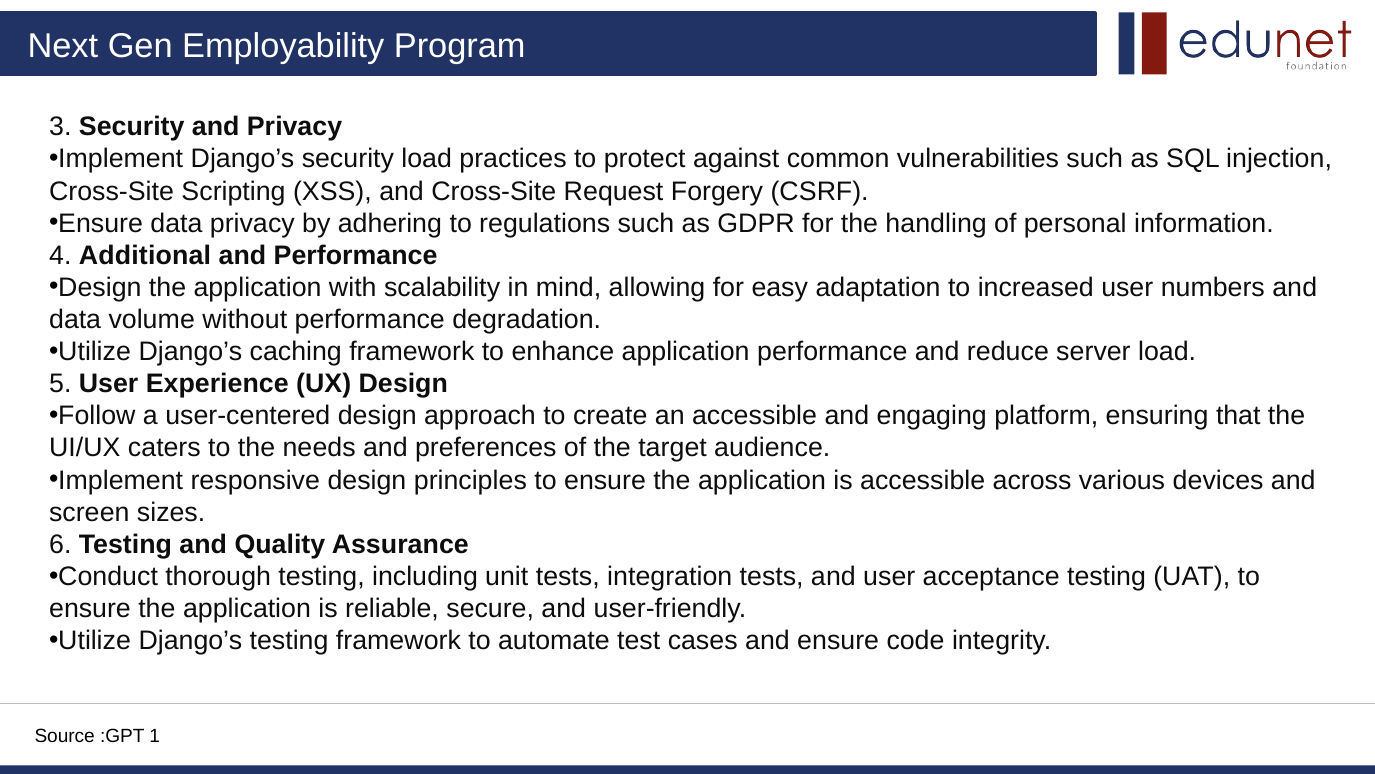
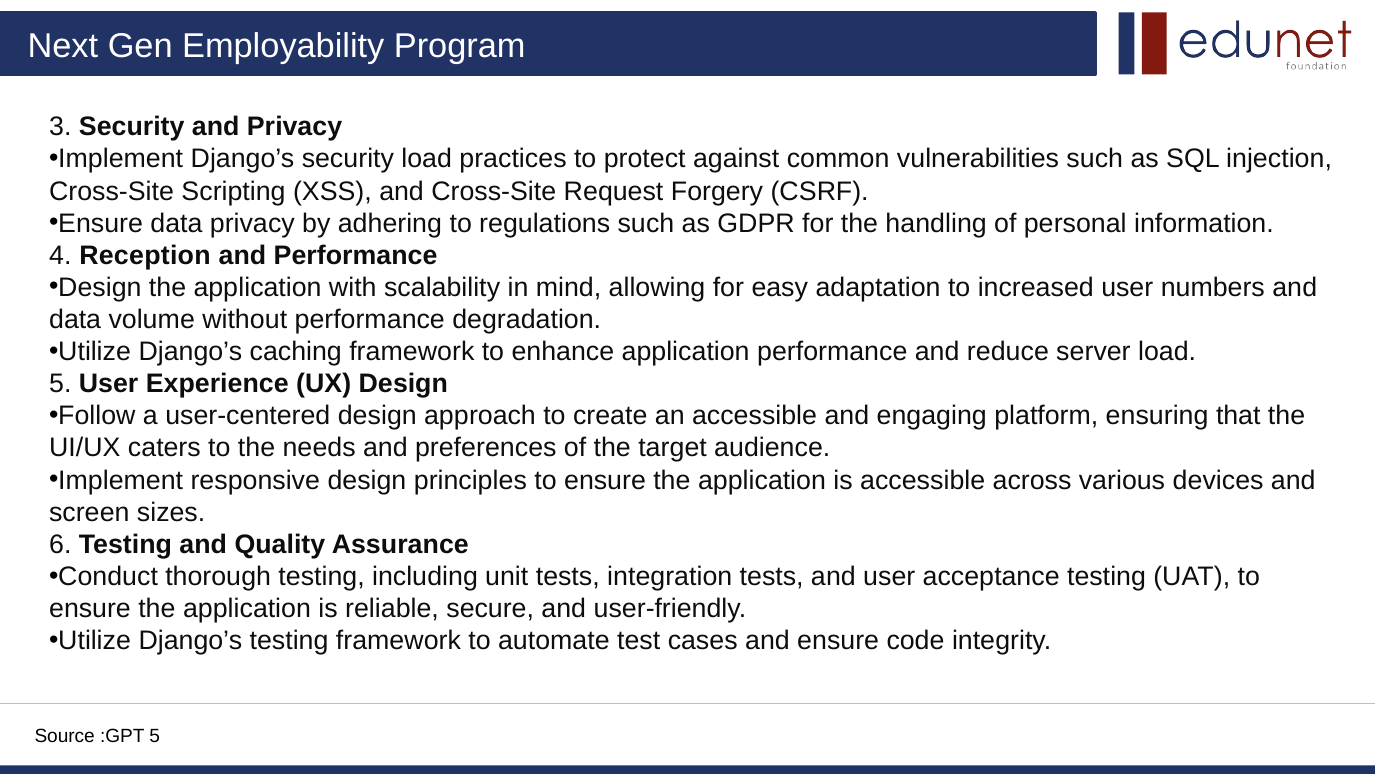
Additional: Additional -> Reception
:GPT 1: 1 -> 5
